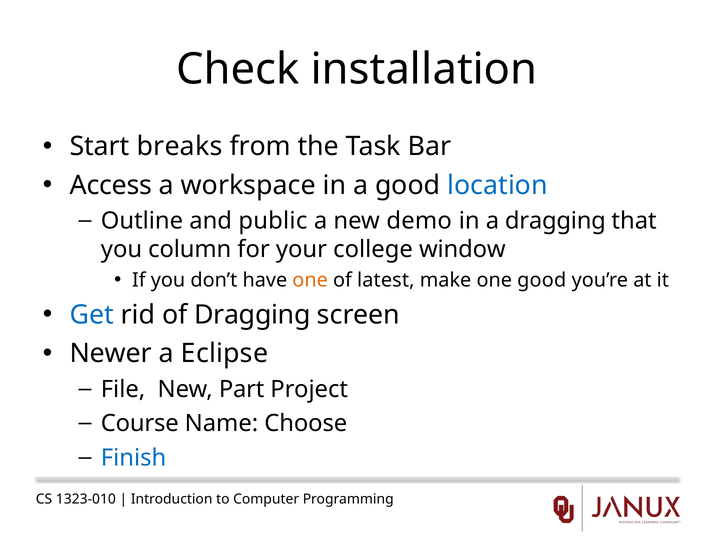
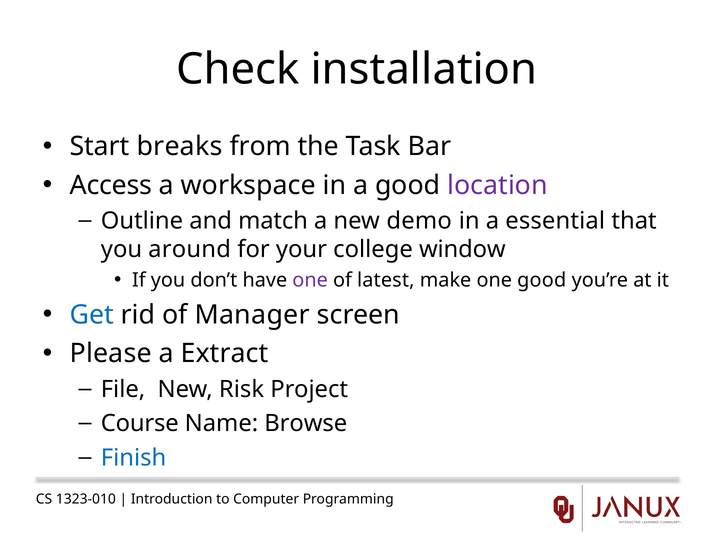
location colour: blue -> purple
public: public -> match
a dragging: dragging -> essential
column: column -> around
one at (310, 280) colour: orange -> purple
of Dragging: Dragging -> Manager
Newer: Newer -> Please
Eclipse: Eclipse -> Extract
Part: Part -> Risk
Choose: Choose -> Browse
